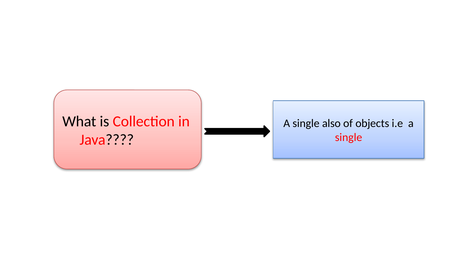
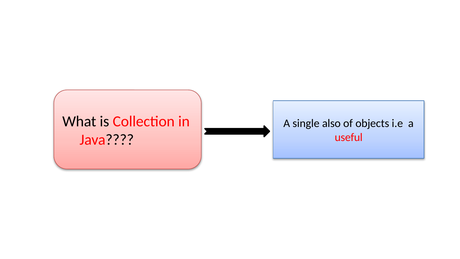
single at (349, 137): single -> useful
